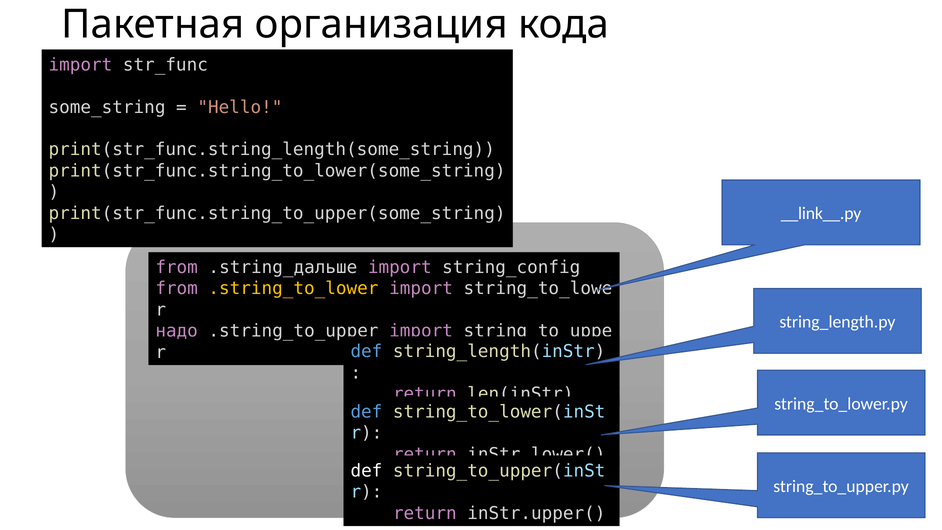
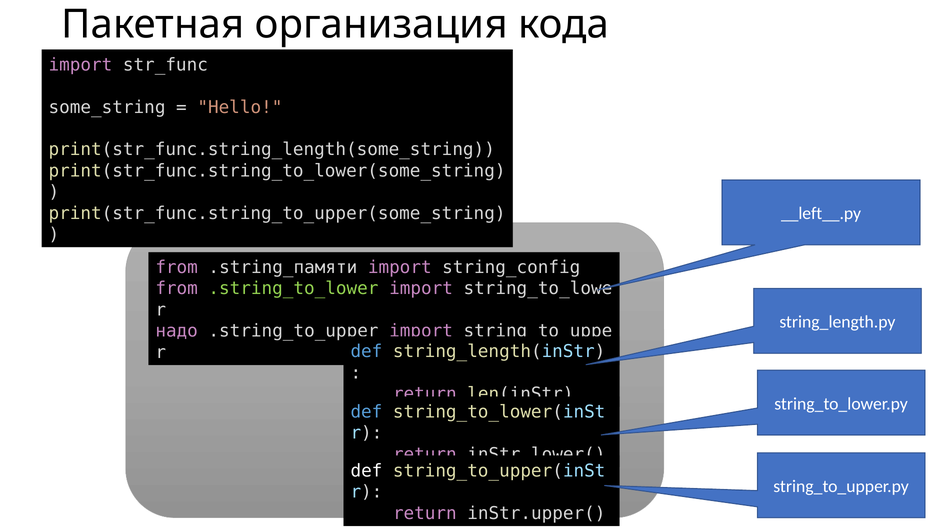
__link__.py: __link__.py -> __left__.py
.string_дальше: .string_дальше -> .string_памяти
.string_to_lower colour: yellow -> light green
